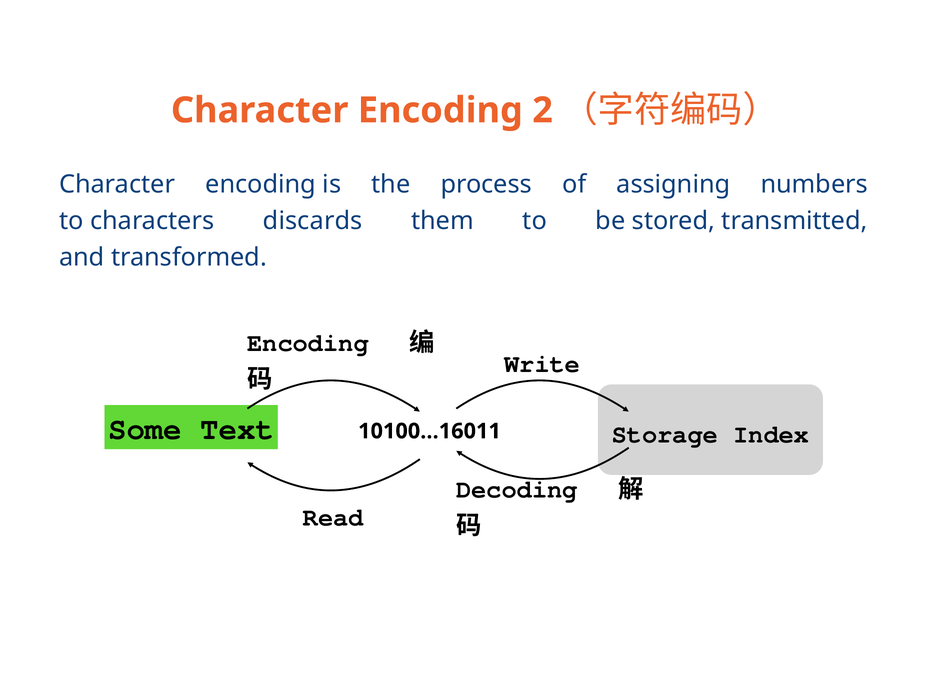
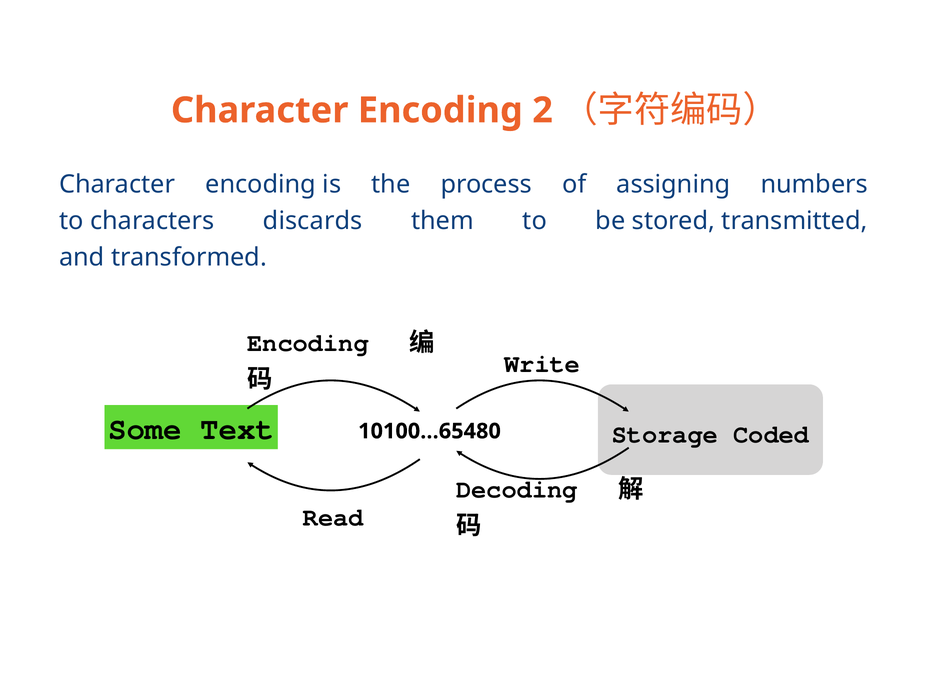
10100…16011: 10100…16011 -> 10100…65480
Index: Index -> Coded
